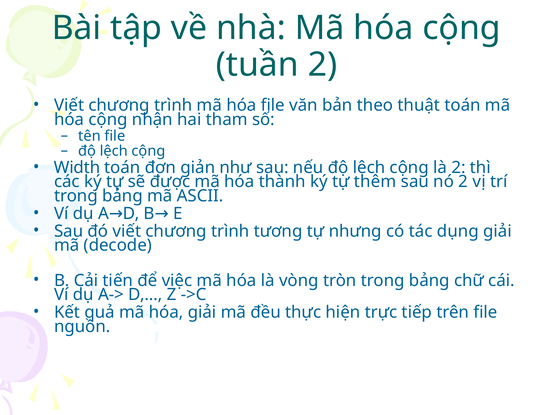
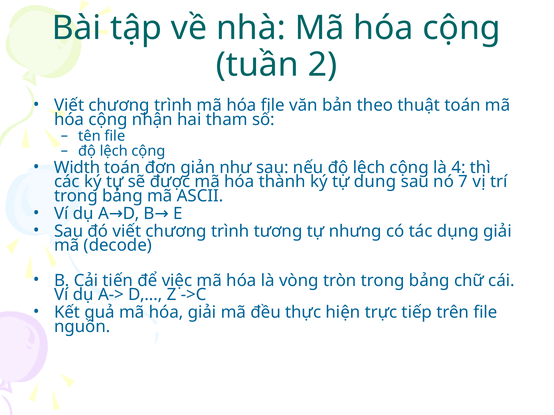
là 2: 2 -> 4
thêm: thêm -> dung
nó 2: 2 -> 7
